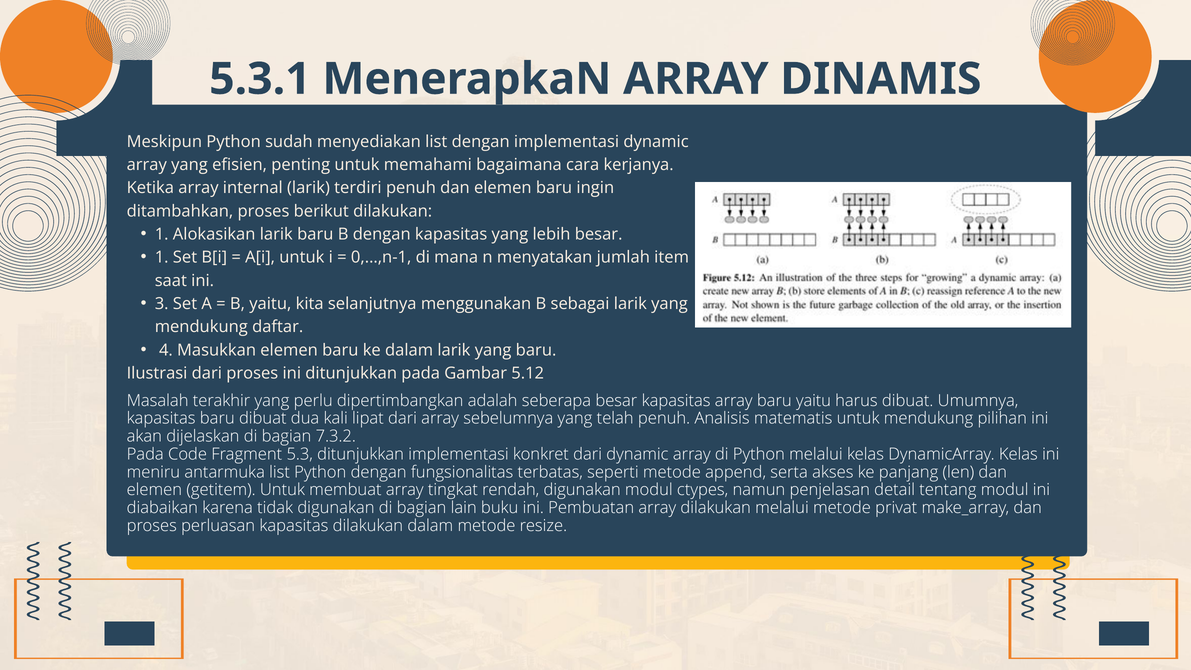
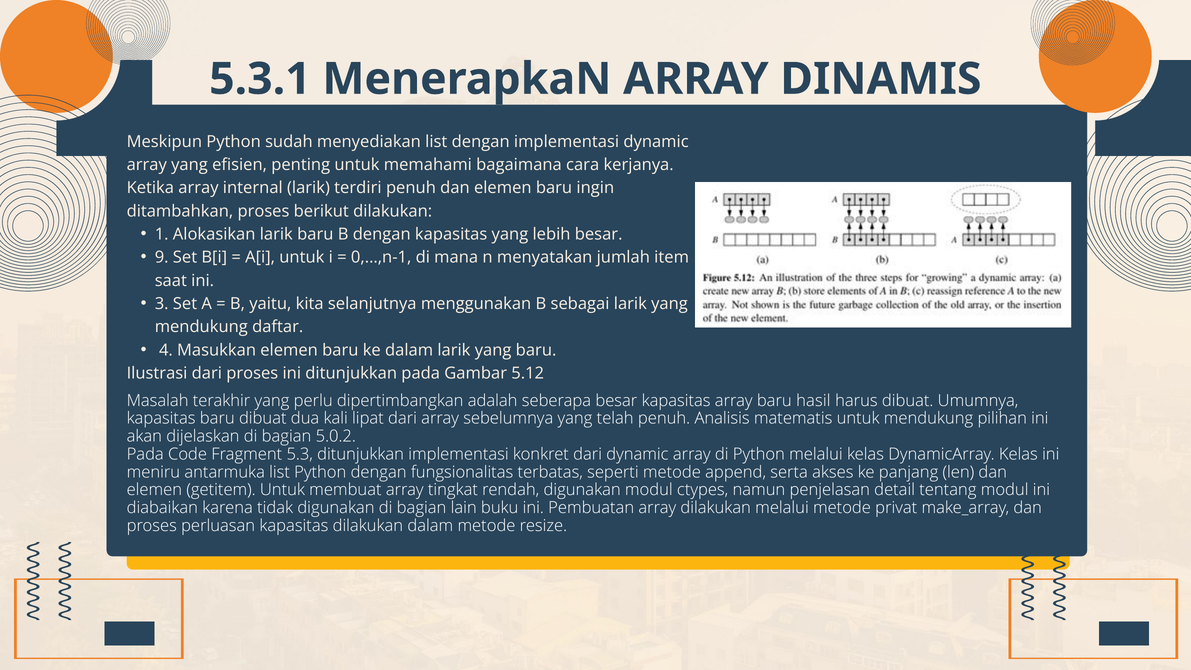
1 at (162, 257): 1 -> 9
baru yaitu: yaitu -> hasil
7.3.2: 7.3.2 -> 5.0.2
